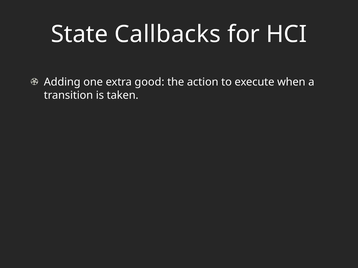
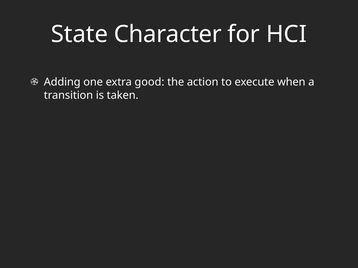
Callbacks: Callbacks -> Character
